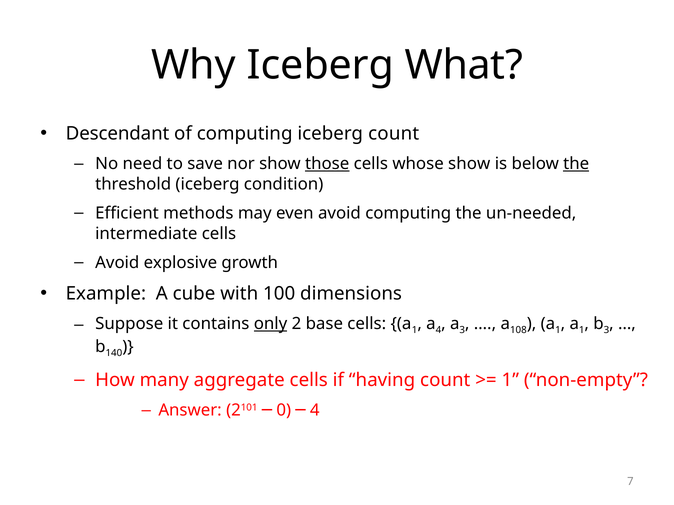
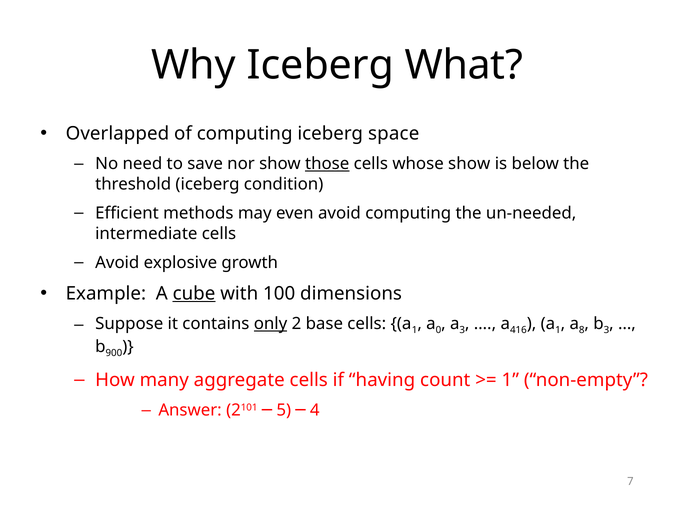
Descendant: Descendant -> Overlapped
iceberg count: count -> space
the at (576, 164) underline: present -> none
cube underline: none -> present
a 4: 4 -> 0
108: 108 -> 416
1 at (582, 331): 1 -> 8
140: 140 -> 900
0: 0 -> 5
